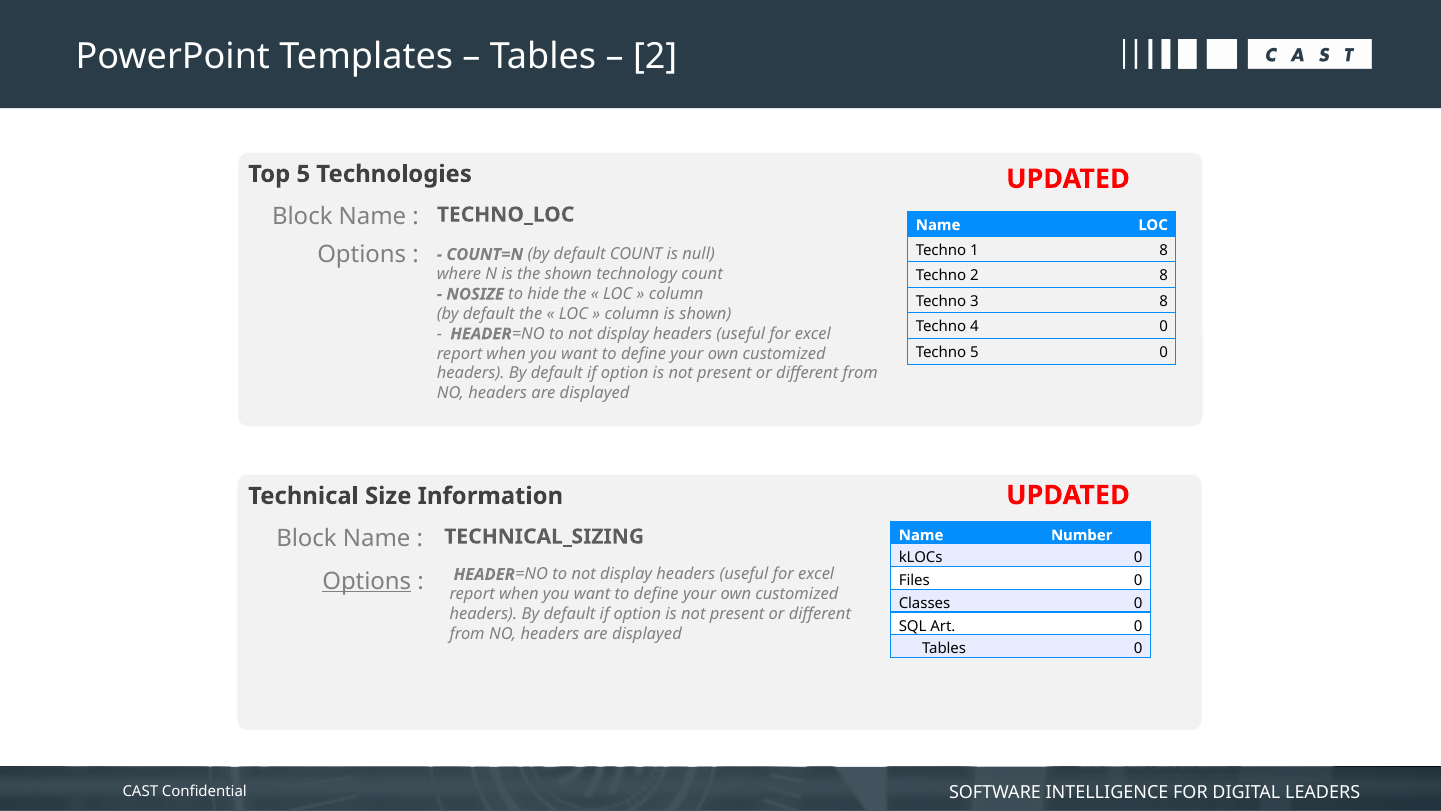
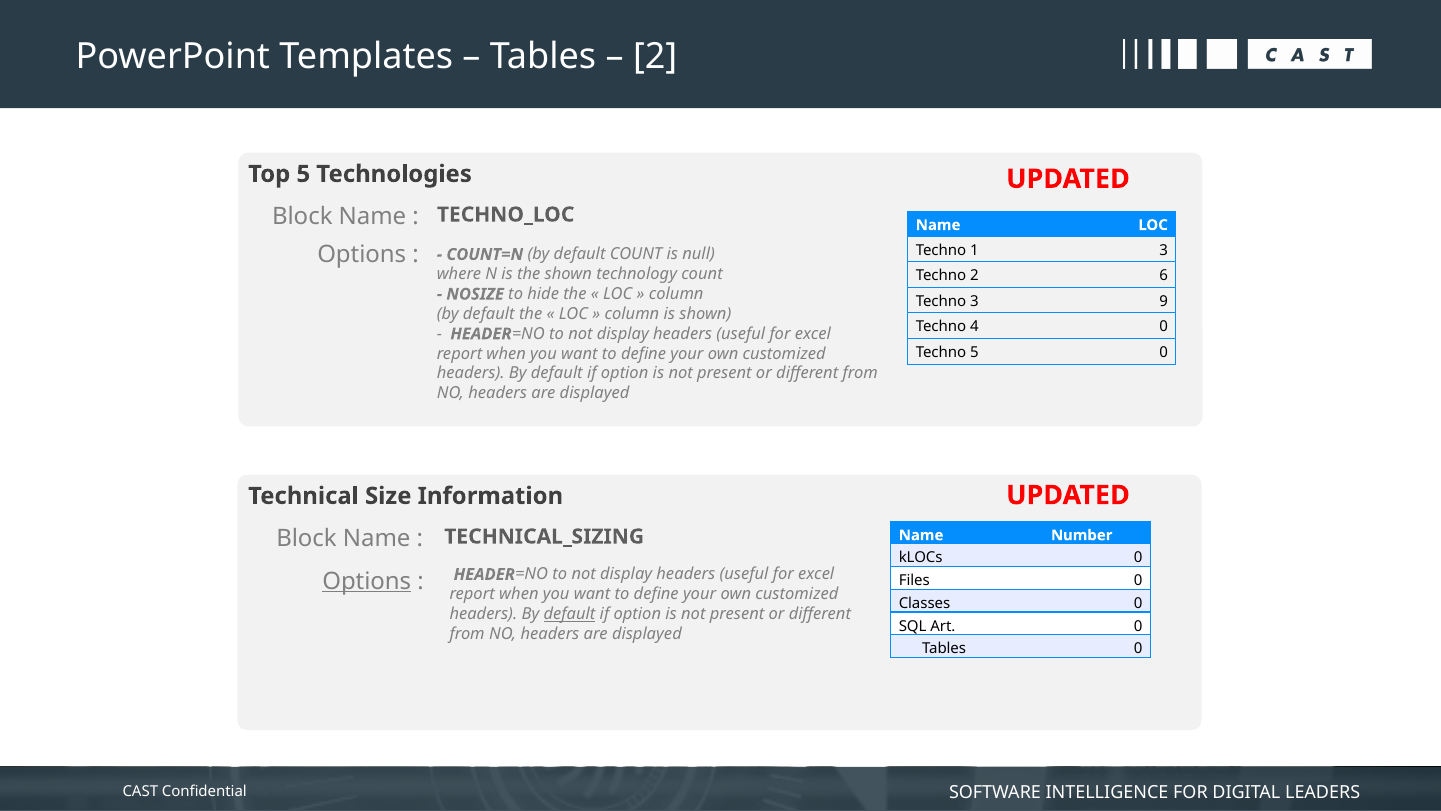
1 8: 8 -> 3
2 8: 8 -> 6
3 8: 8 -> 9
default at (569, 614) underline: none -> present
